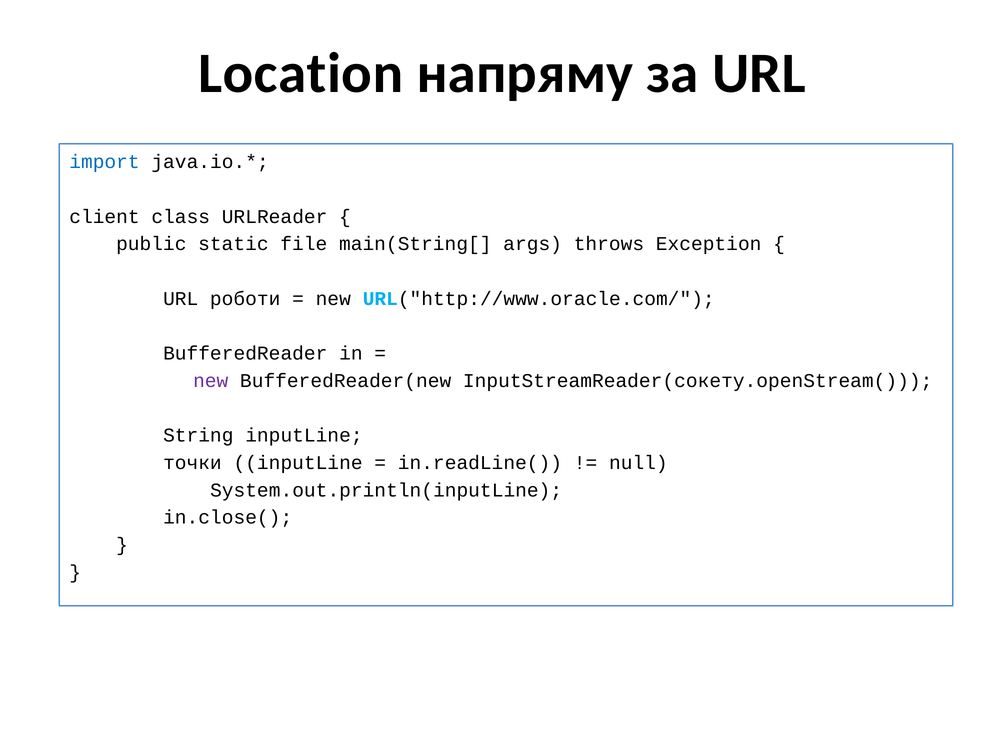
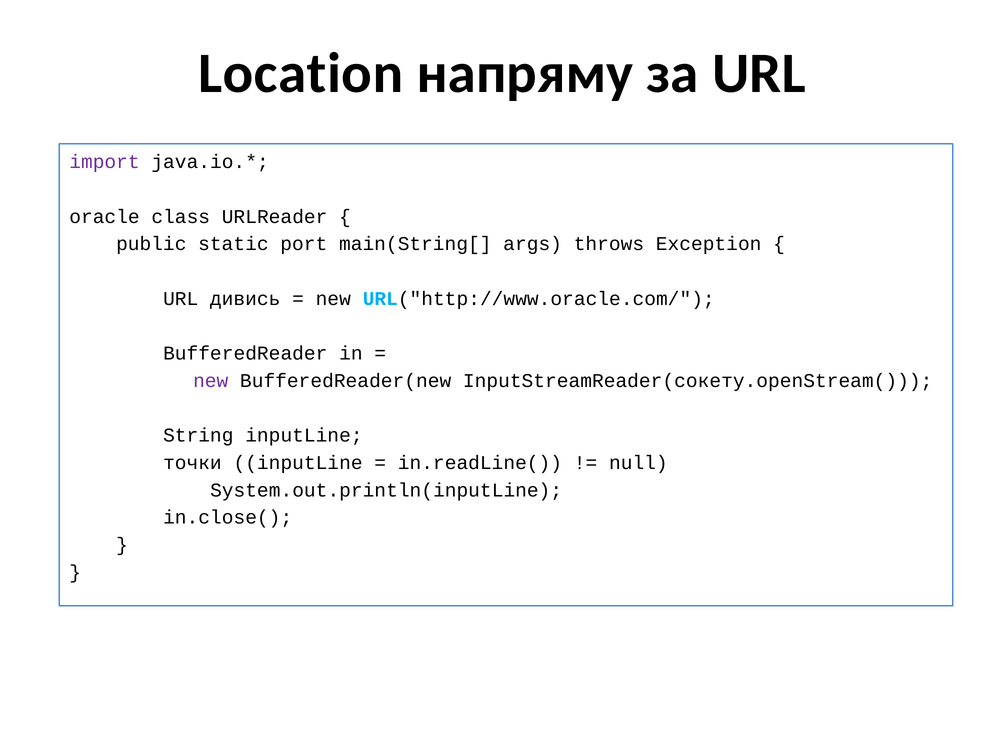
import colour: blue -> purple
client: client -> oracle
file: file -> port
роботи: роботи -> дивись
